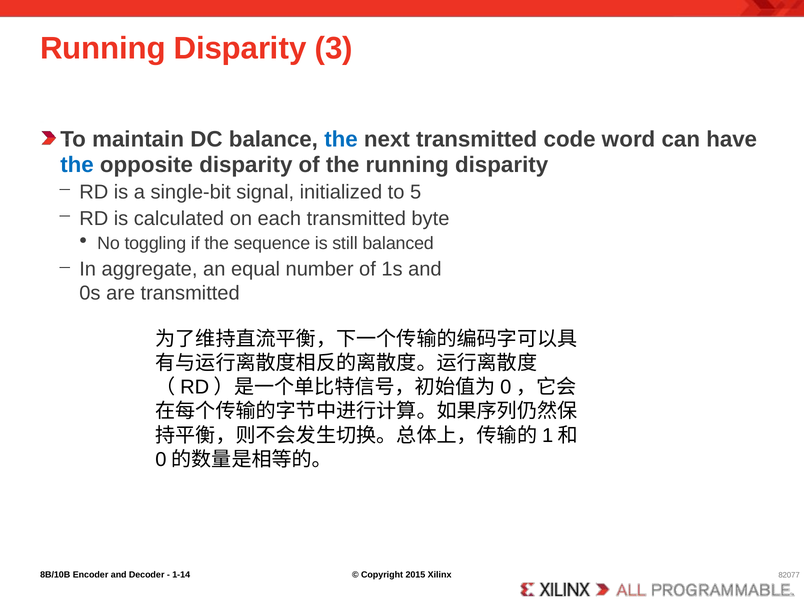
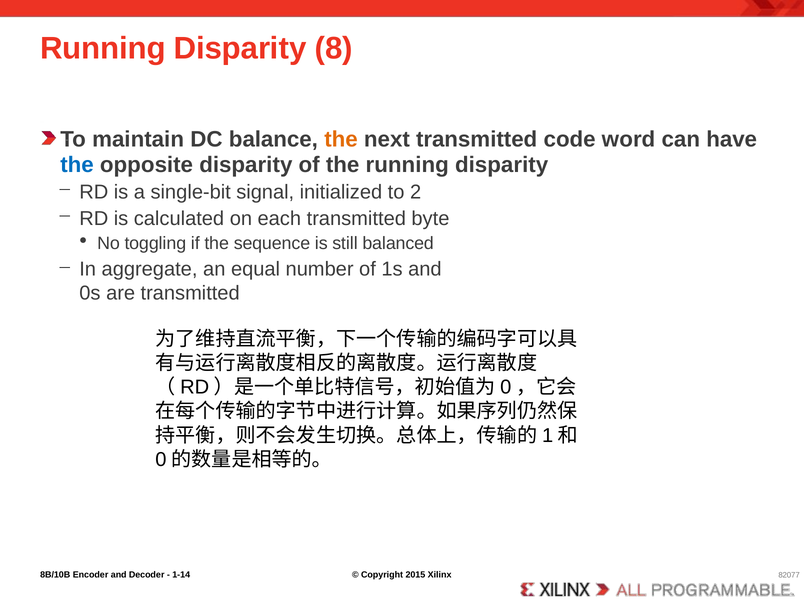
3: 3 -> 8
the at (341, 139) colour: blue -> orange
5: 5 -> 2
